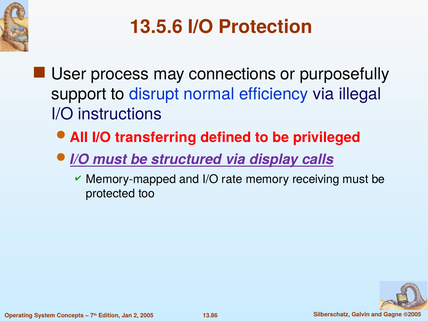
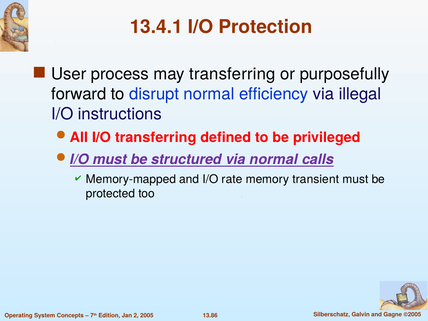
13.5.6: 13.5.6 -> 13.4.1
may connections: connections -> transferring
support: support -> forward
via display: display -> normal
receiving: receiving -> transient
